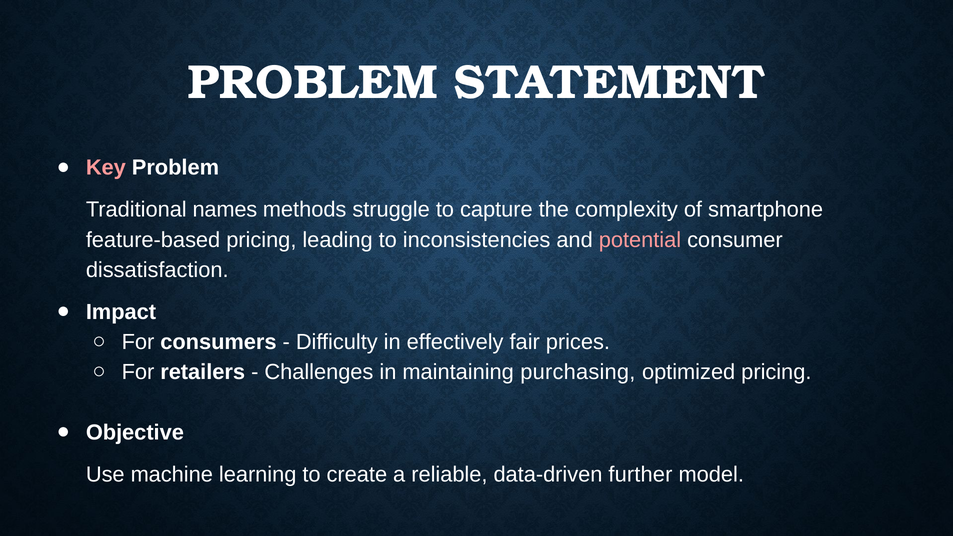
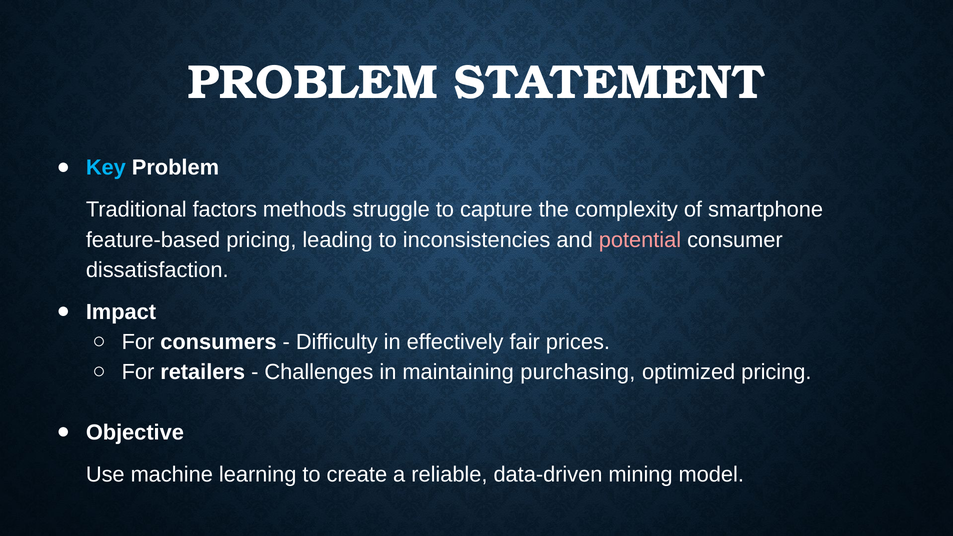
Key colour: pink -> light blue
names: names -> factors
further: further -> mining
